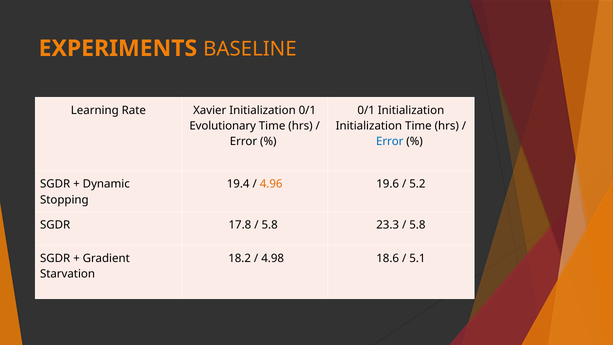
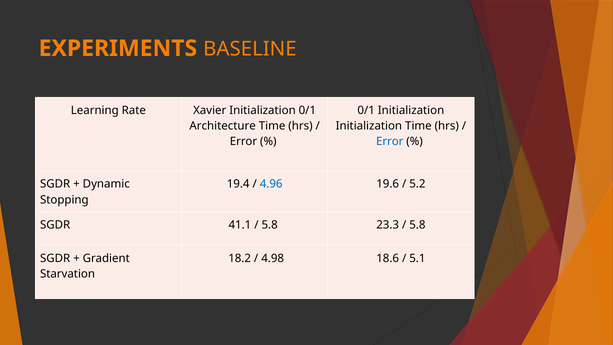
Evolutionary: Evolutionary -> Architecture
4.96 colour: orange -> blue
17.8: 17.8 -> 41.1
